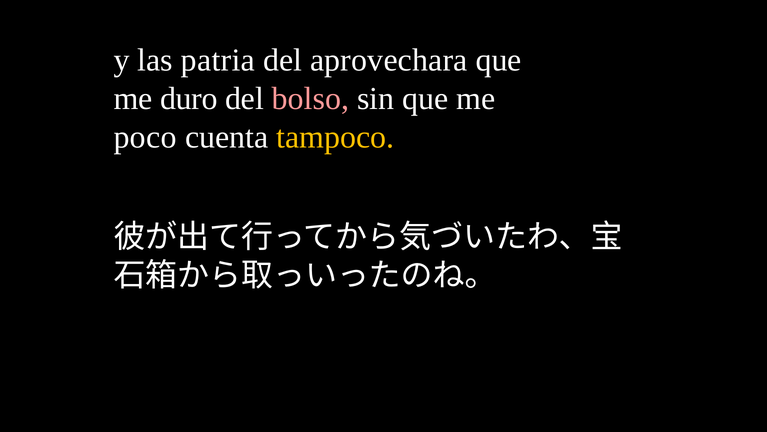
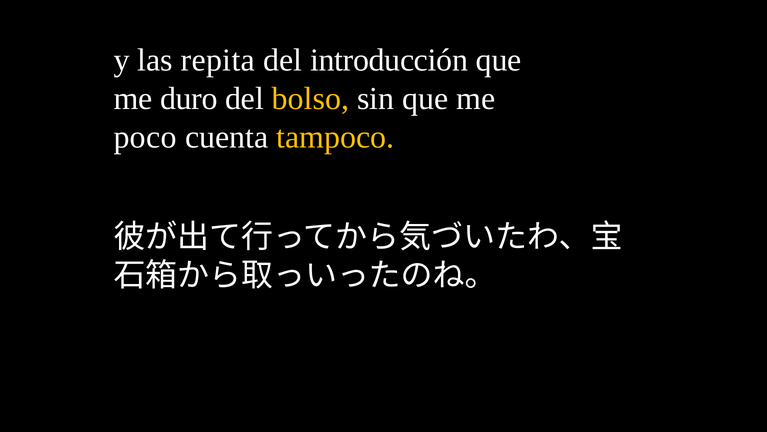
patria: patria -> repita
aprovechara: aprovechara -> introducción
bolso colour: pink -> yellow
